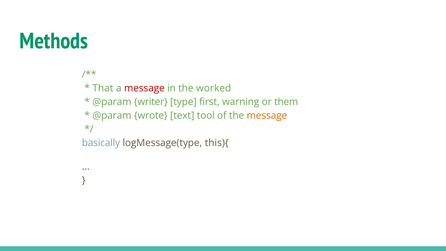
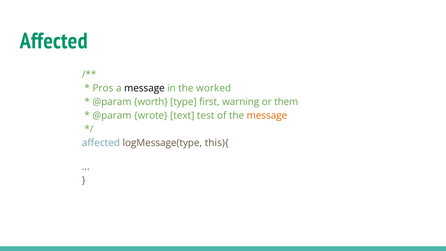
Methods at (54, 41): Methods -> Affected
That: That -> Pros
message at (144, 88) colour: red -> black
writer: writer -> worth
tool: tool -> test
basically at (101, 143): basically -> affected
